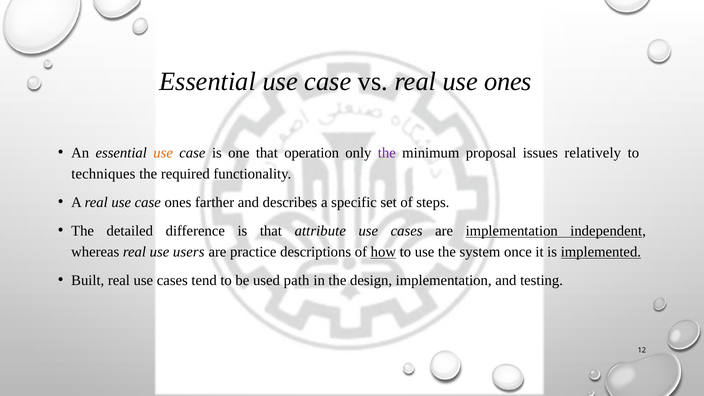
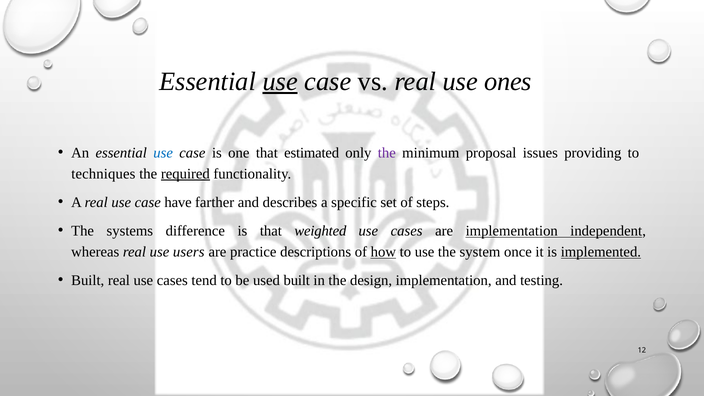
use at (280, 82) underline: none -> present
use at (163, 153) colour: orange -> blue
operation: operation -> estimated
relatively: relatively -> providing
required underline: none -> present
case ones: ones -> have
detailed: detailed -> systems
attribute: attribute -> weighted
used path: path -> built
